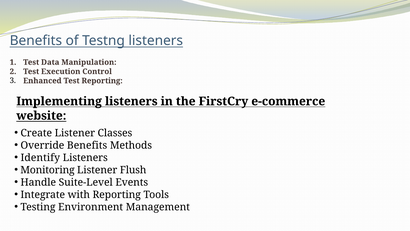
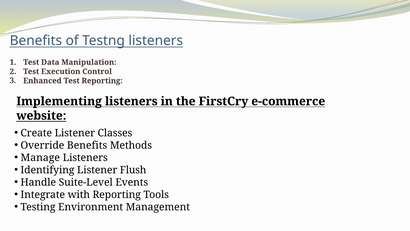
Identify: Identify -> Manage
Monitoring: Monitoring -> Identifying
